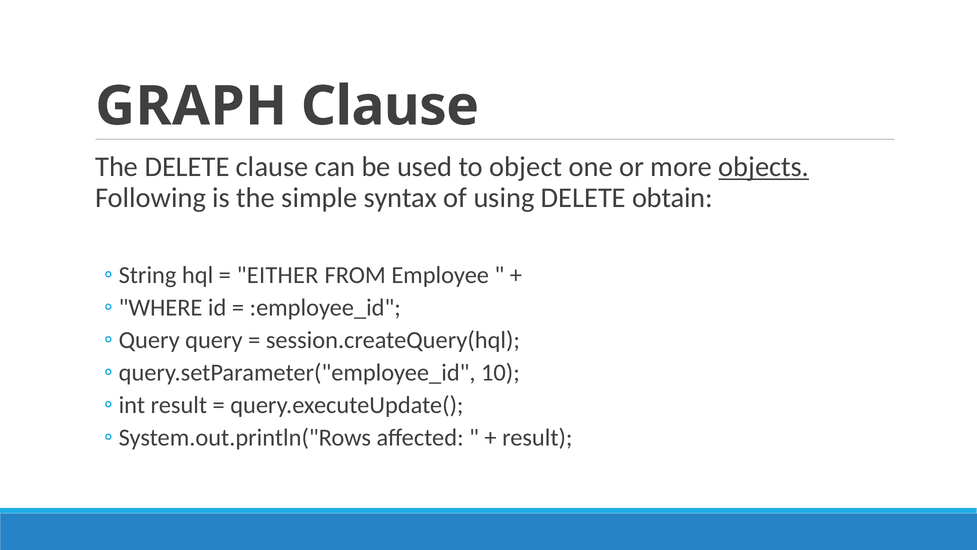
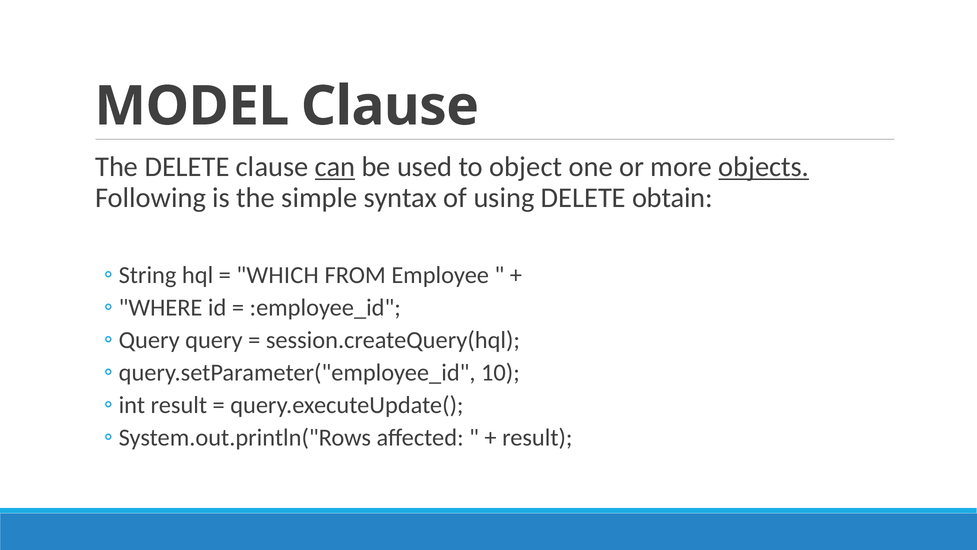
GRAPH: GRAPH -> MODEL
can underline: none -> present
EITHER: EITHER -> WHICH
